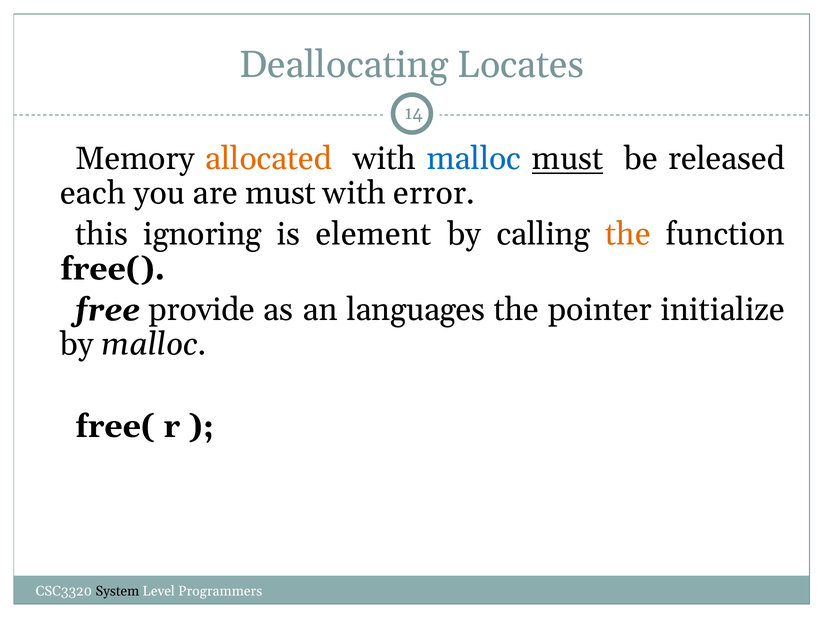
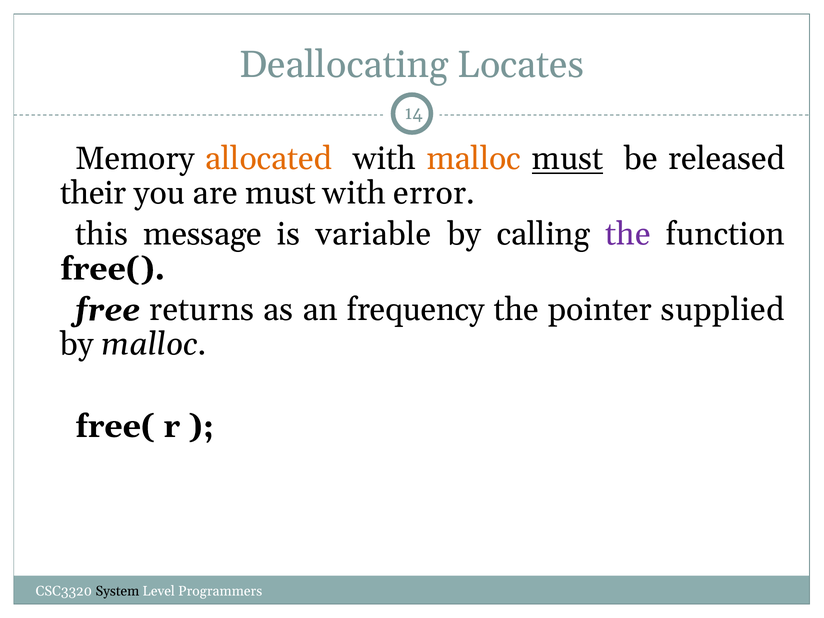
malloc at (474, 159) colour: blue -> orange
each: each -> their
ignoring: ignoring -> message
element: element -> variable
the at (628, 234) colour: orange -> purple
provide: provide -> returns
languages: languages -> frequency
initialize: initialize -> supplied
